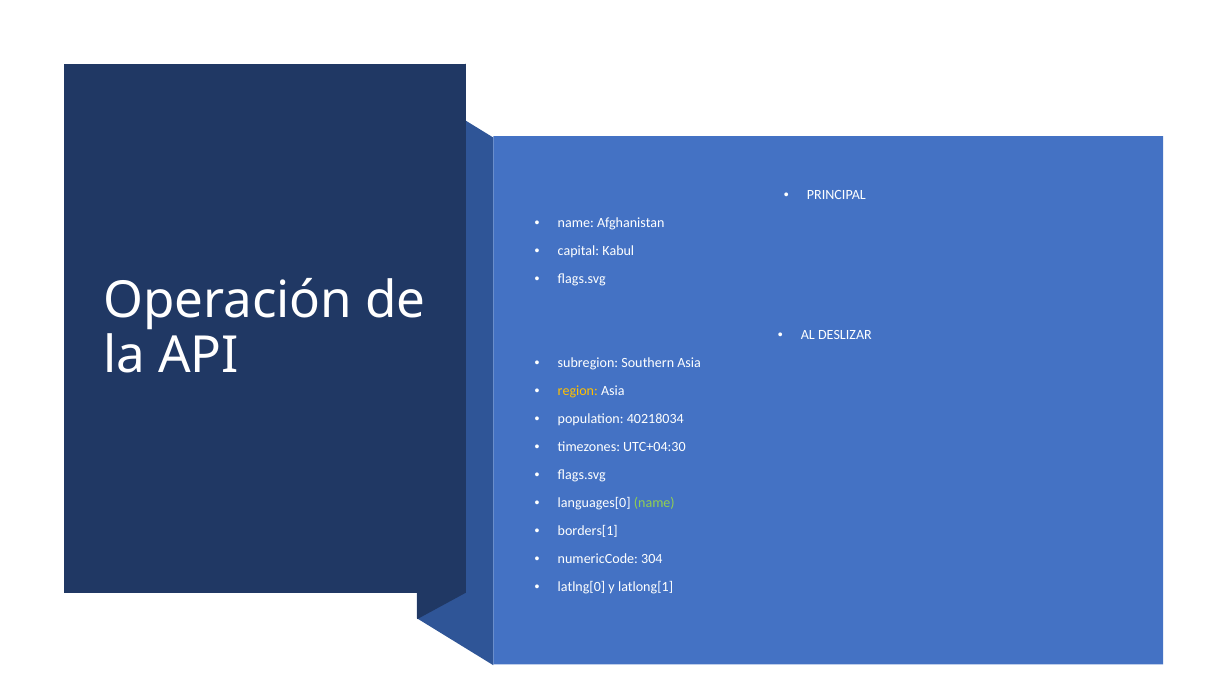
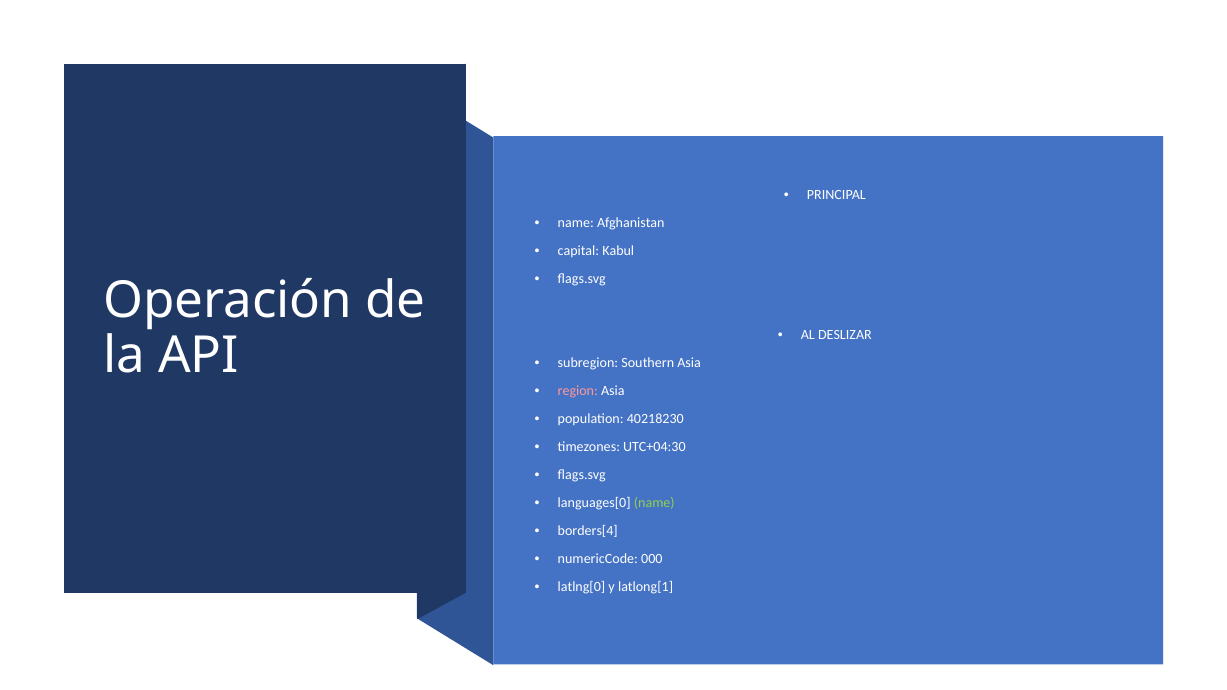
region colour: yellow -> pink
40218034: 40218034 -> 40218230
borders[1: borders[1 -> borders[4
304: 304 -> 000
